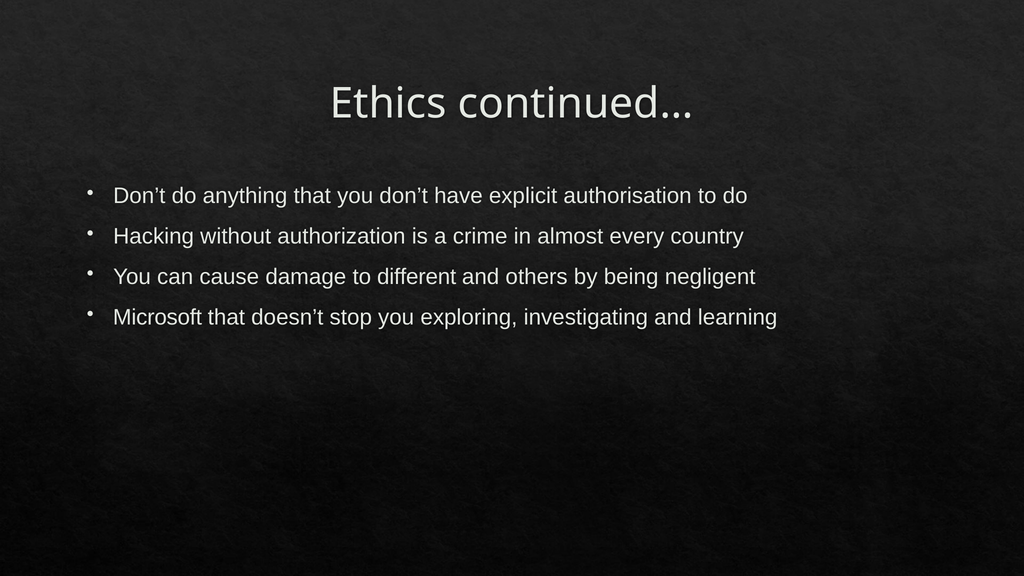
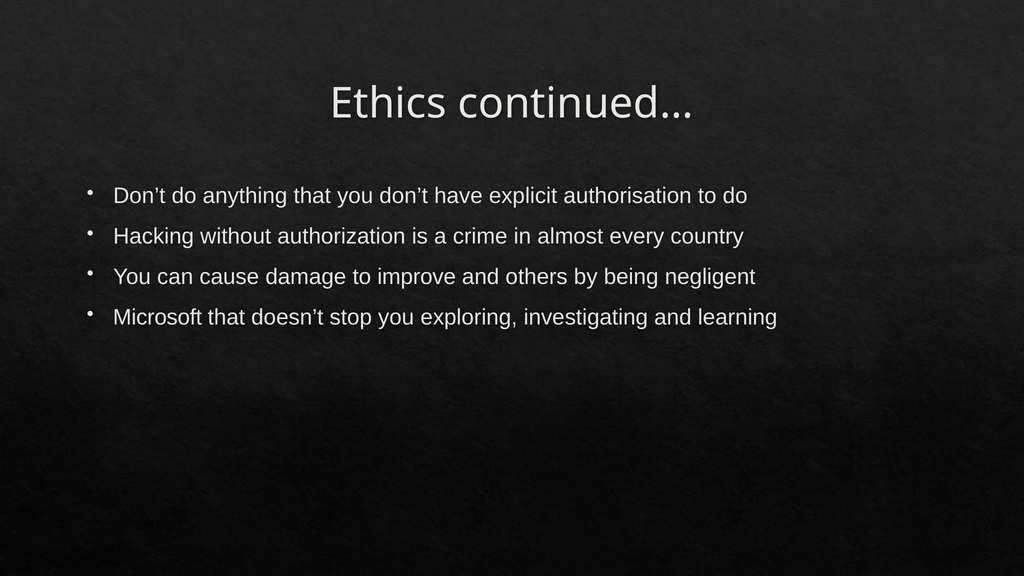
different: different -> improve
